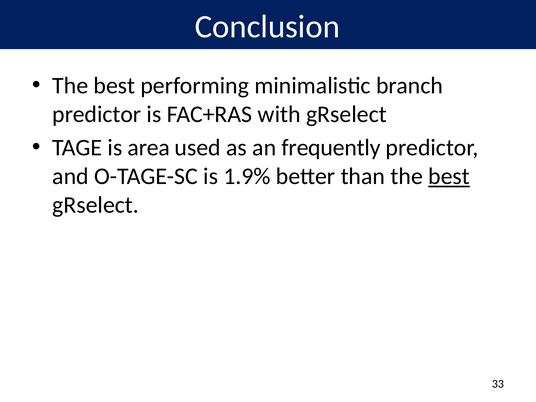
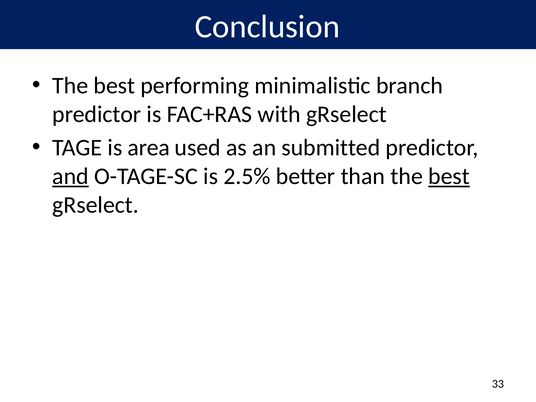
frequently: frequently -> submitted
and underline: none -> present
1.9%: 1.9% -> 2.5%
